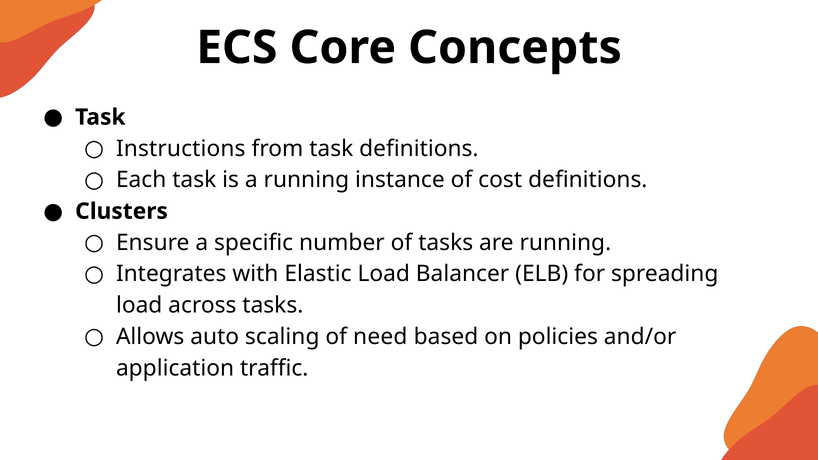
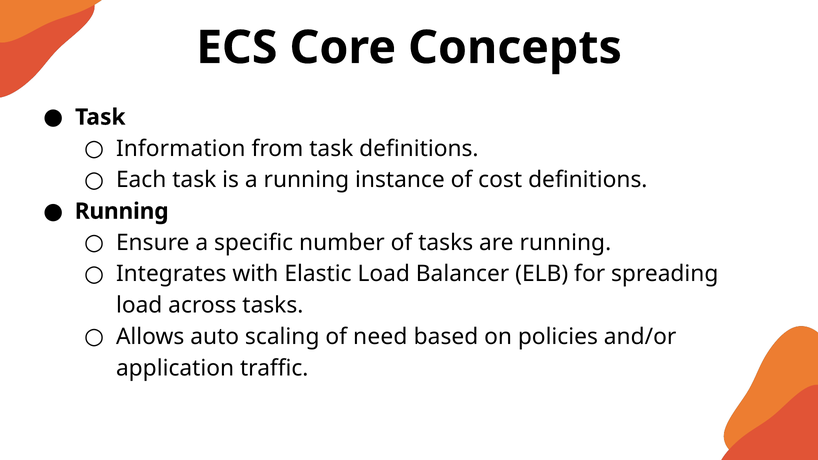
Instructions: Instructions -> Information
Clusters at (122, 211): Clusters -> Running
